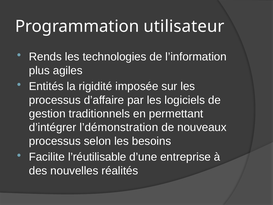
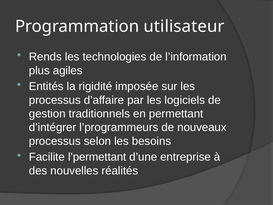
l’démonstration: l’démonstration -> l’programmeurs
l’réutilisable: l’réutilisable -> l’permettant
